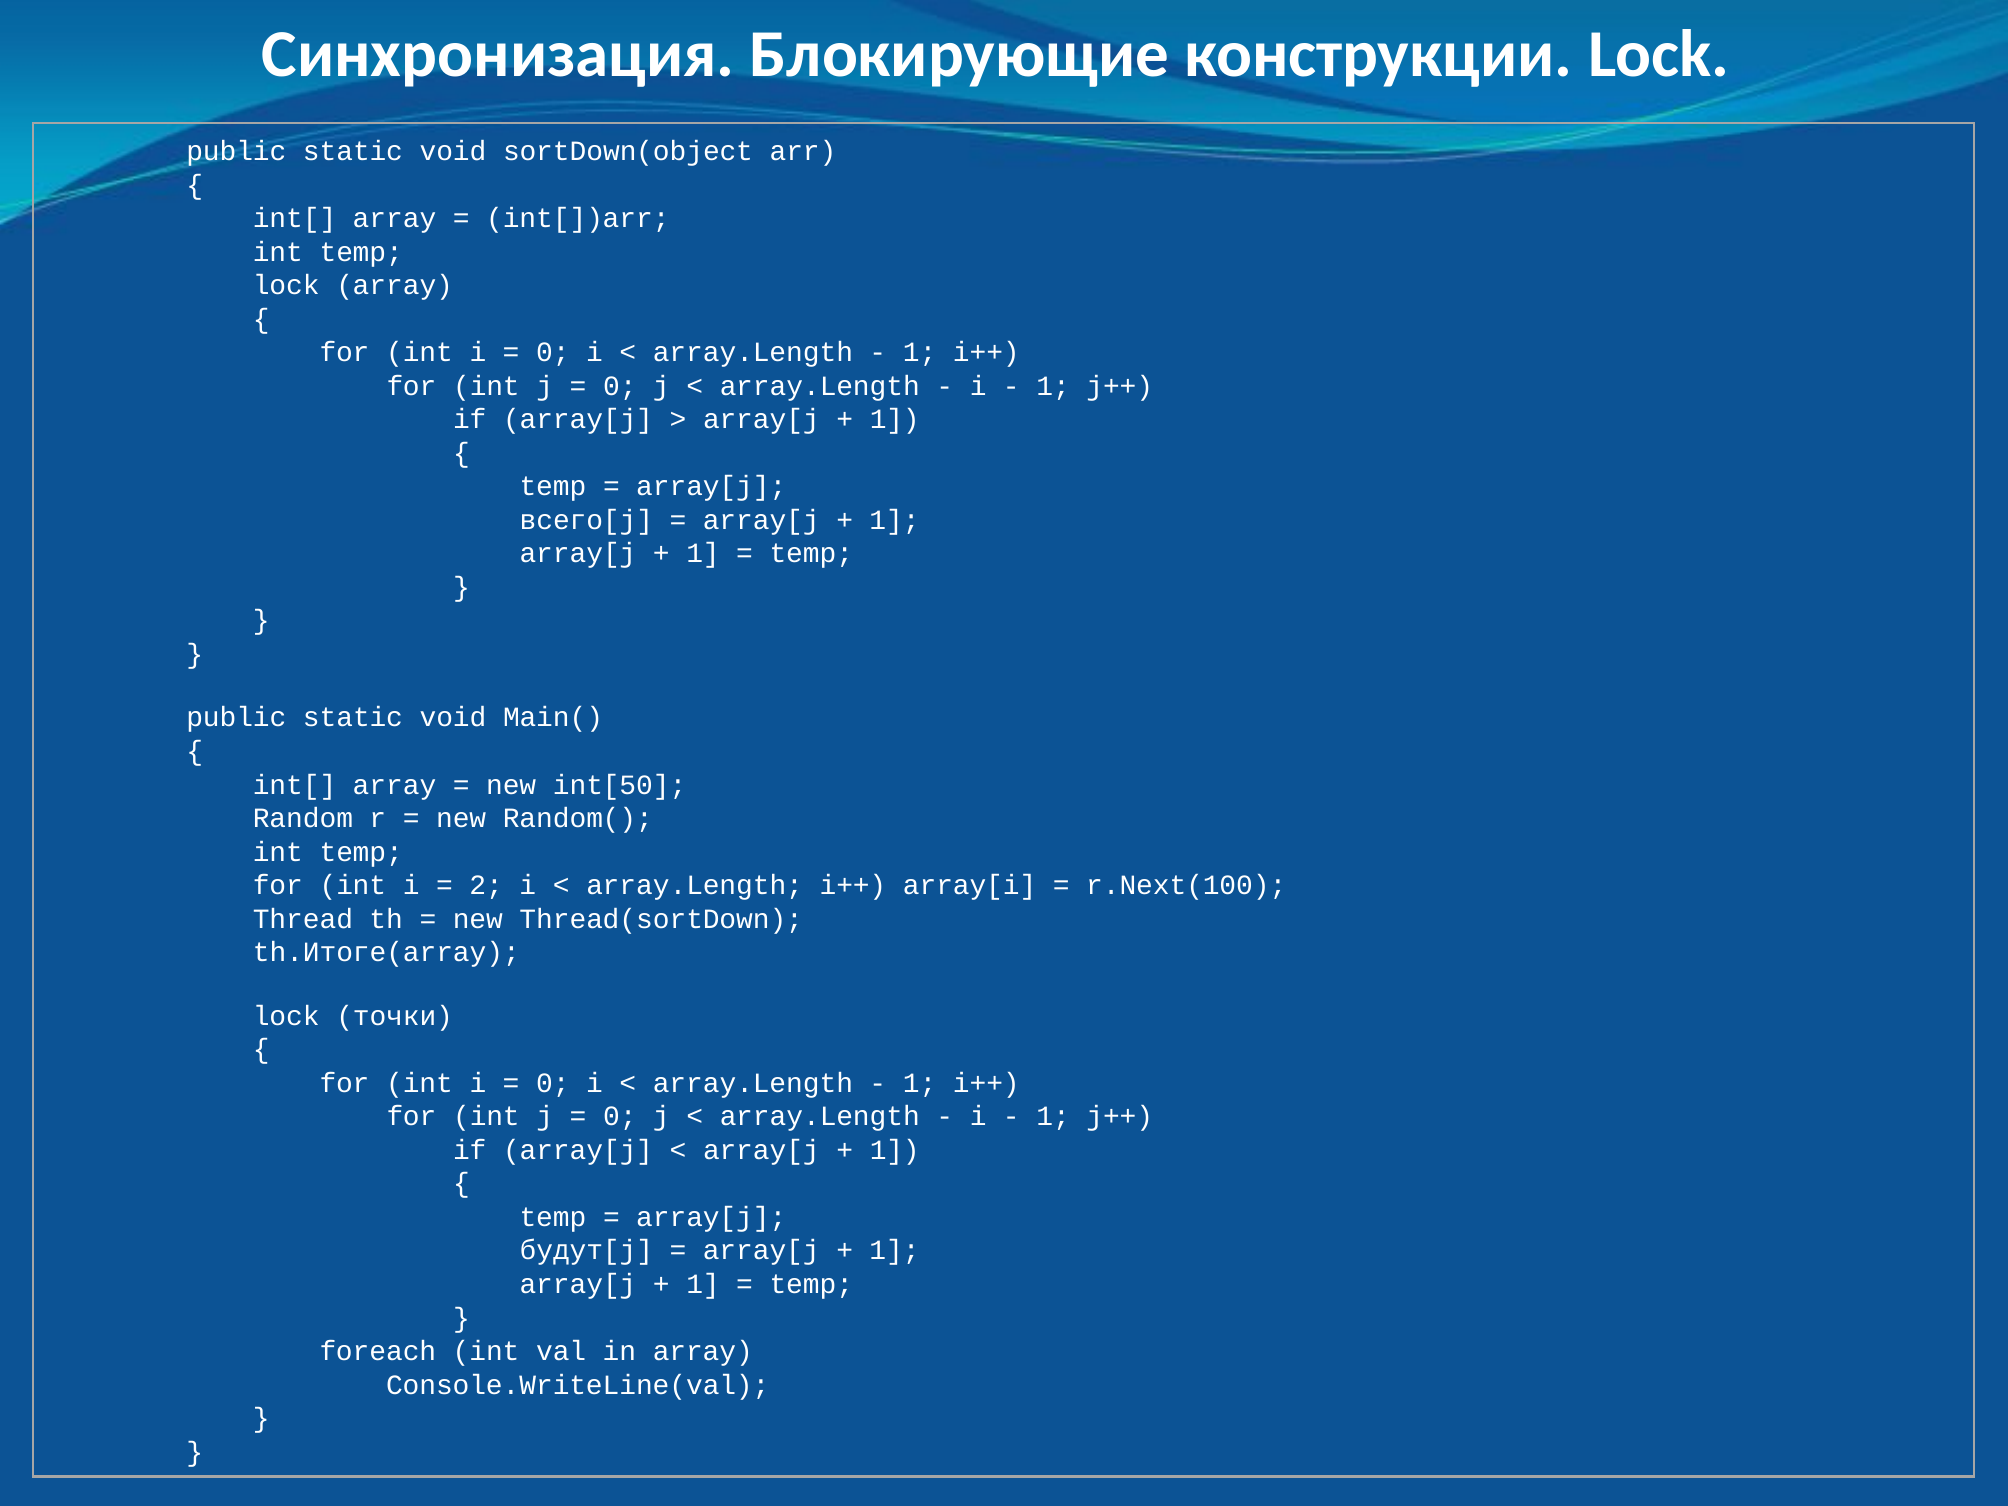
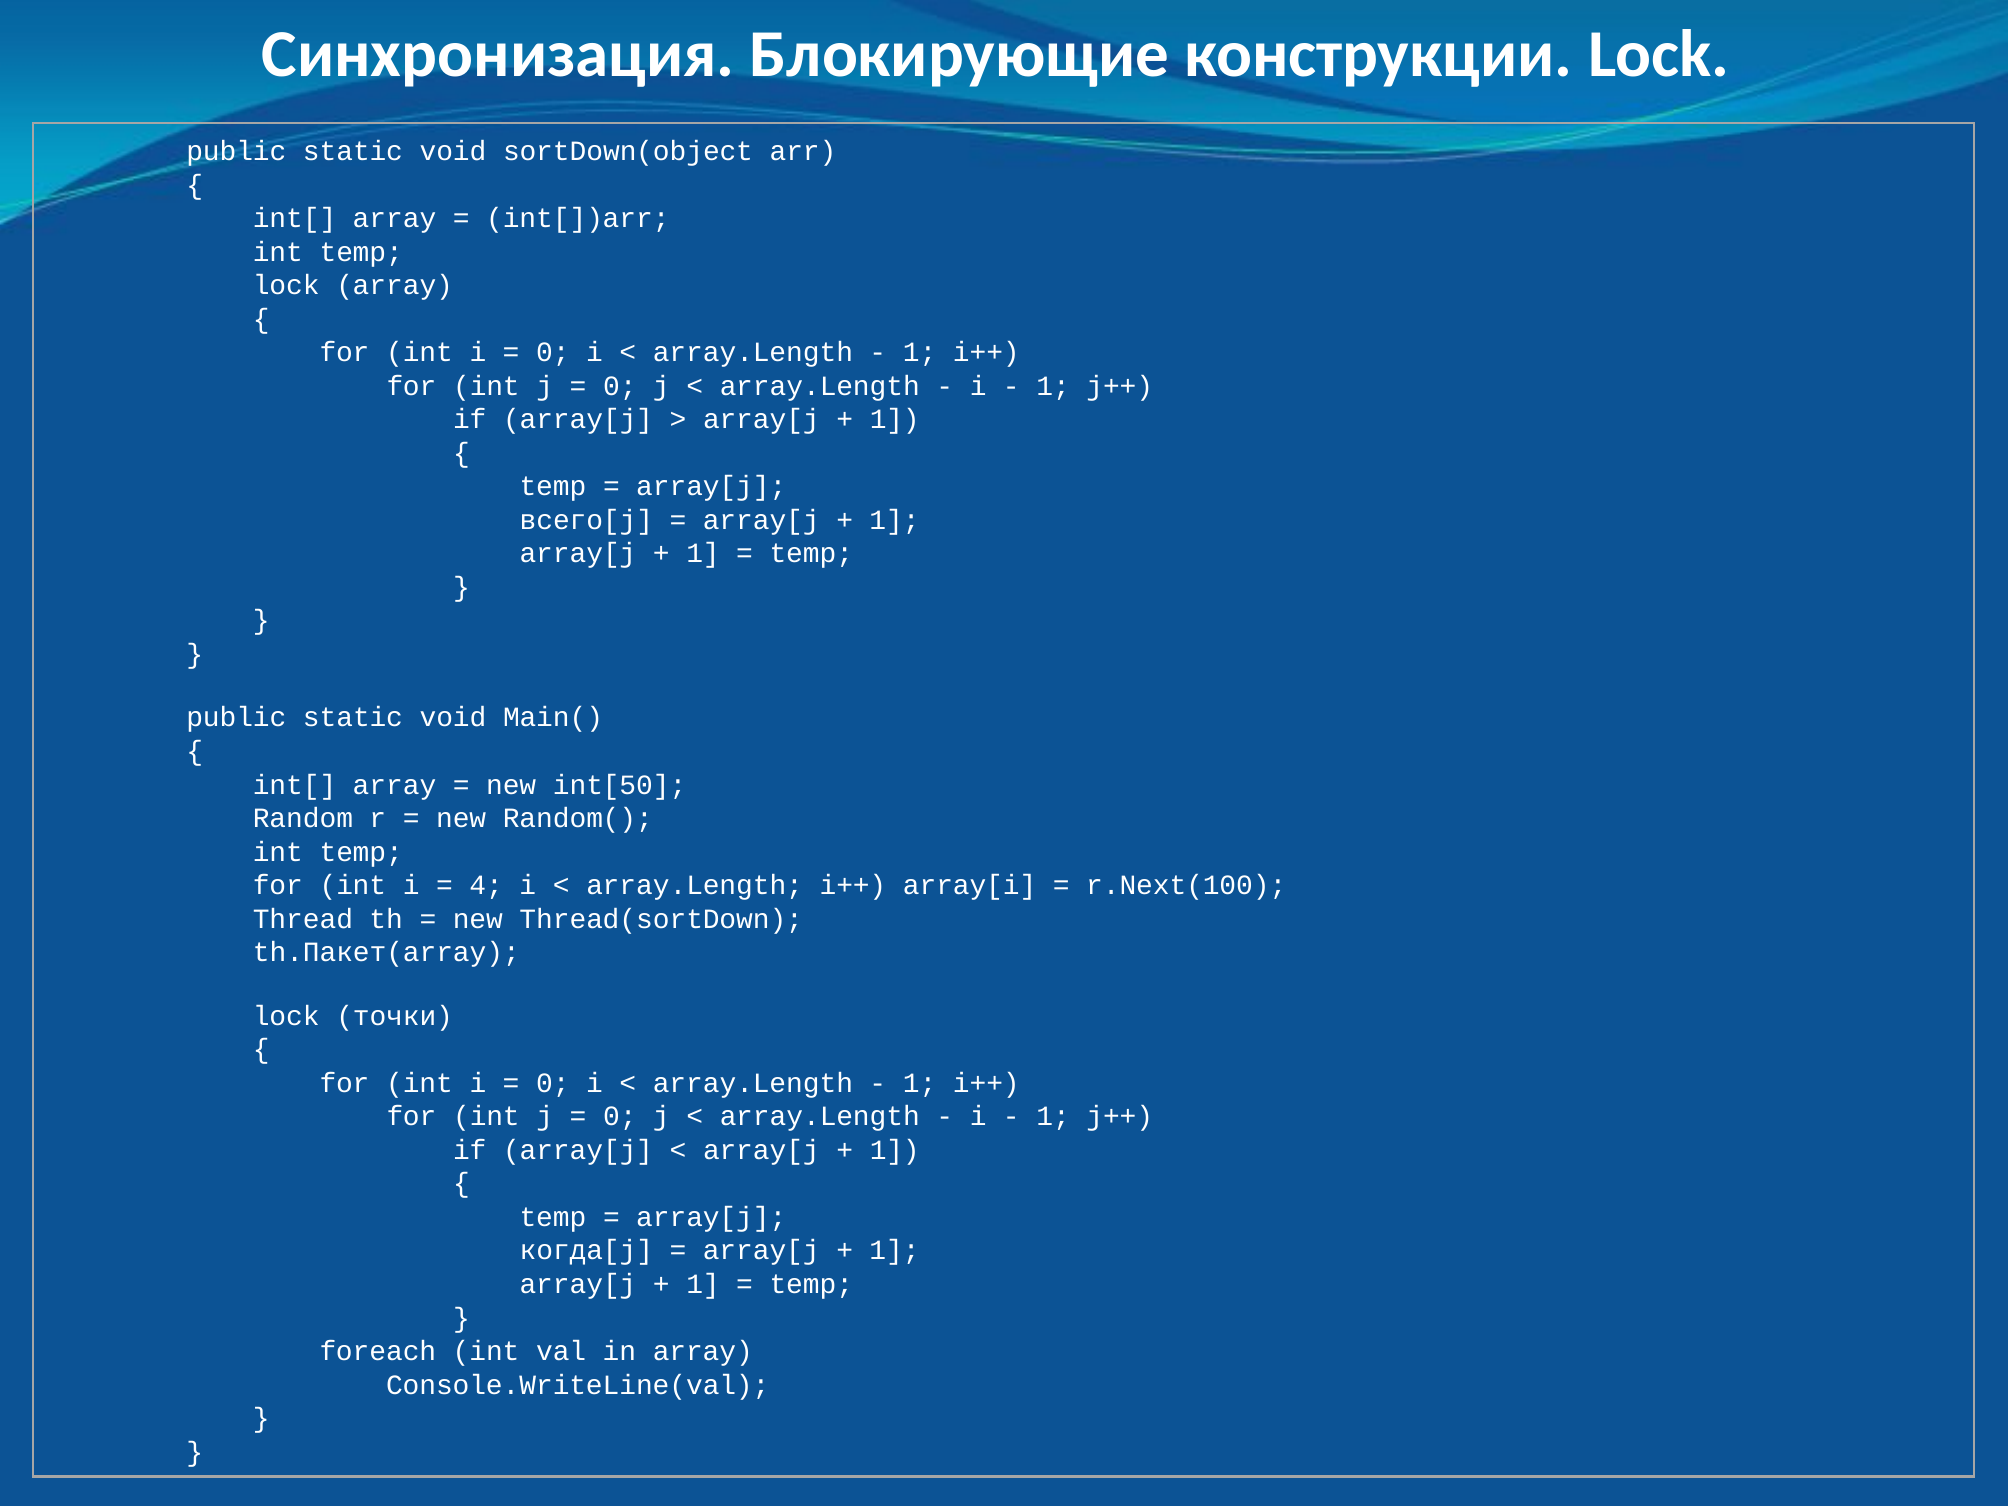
2: 2 -> 4
th.Итоге(array: th.Итоге(array -> th.Пакет(array
будут[j: будут[j -> когда[j
